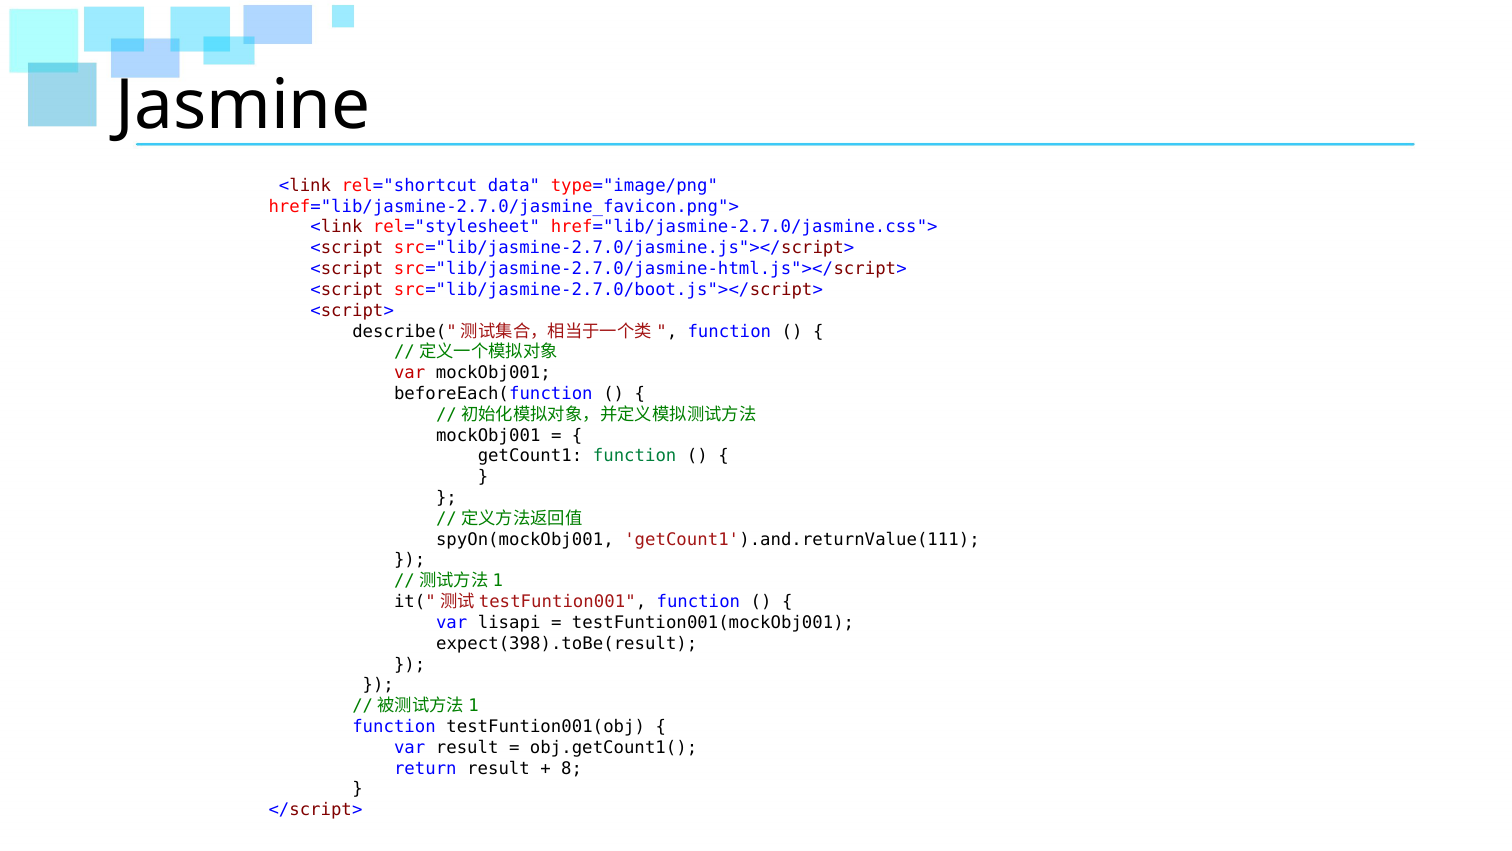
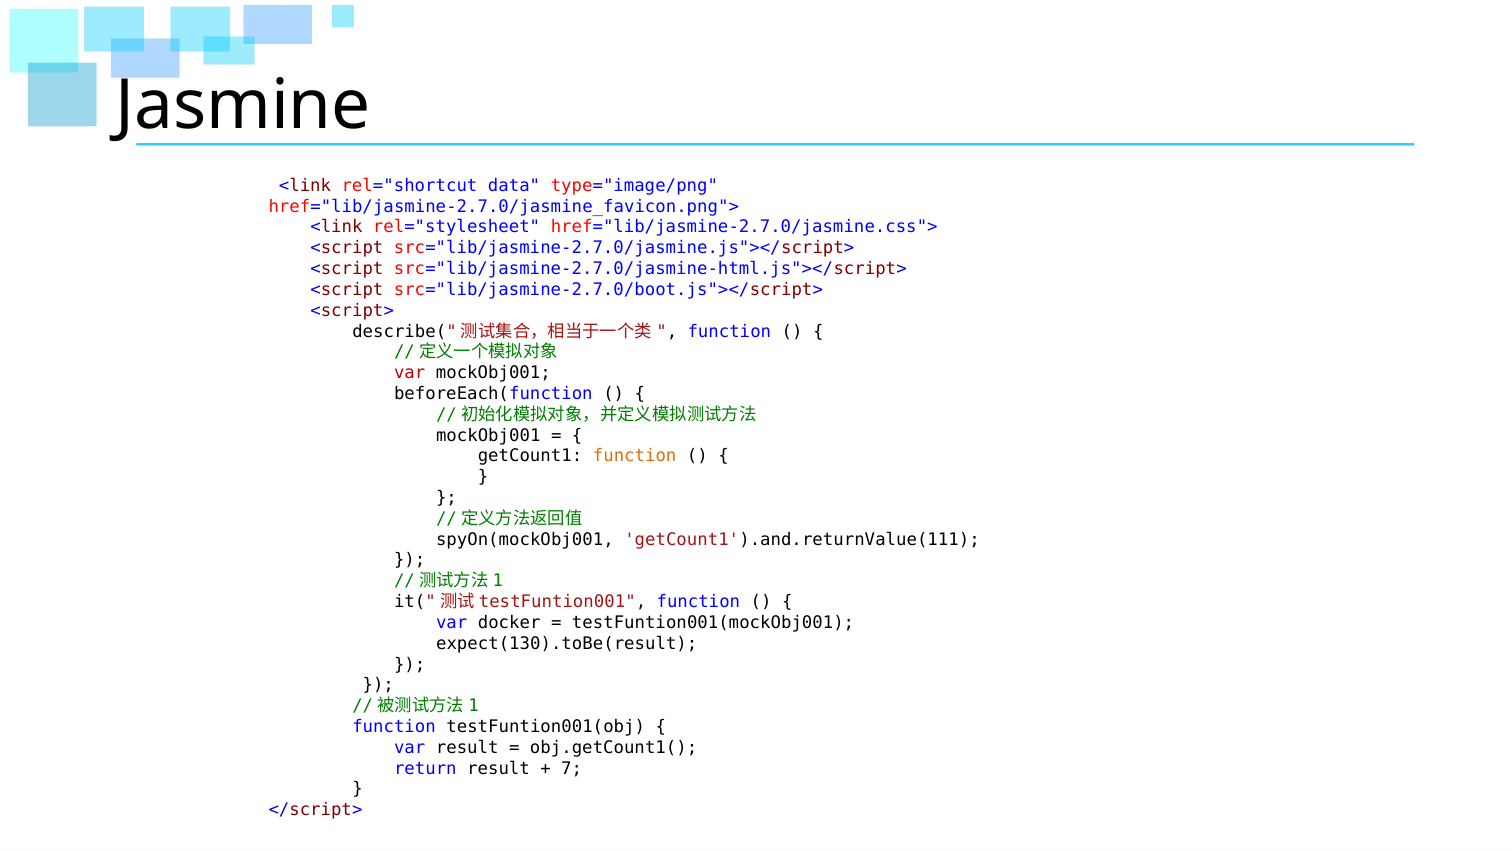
function at (635, 456) colour: green -> orange
lisapi: lisapi -> docker
expect(398).toBe(result: expect(398).toBe(result -> expect(130).toBe(result
8: 8 -> 7
